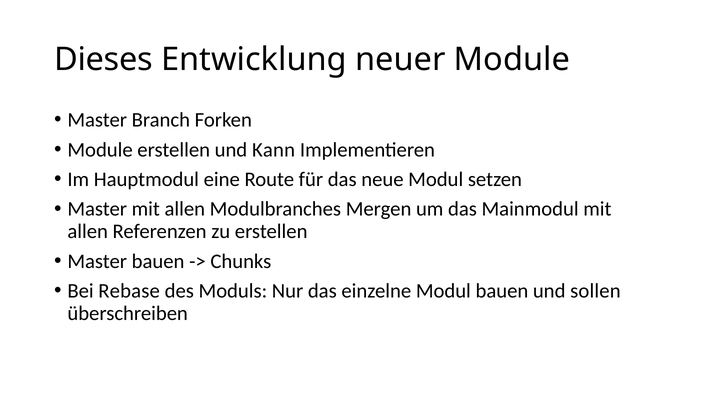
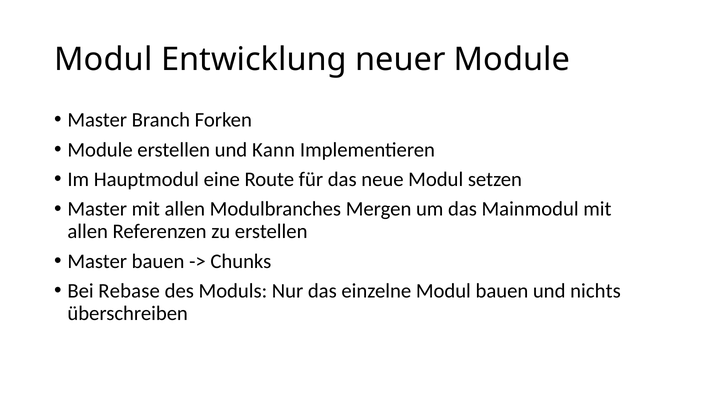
Dieses at (104, 60): Dieses -> Modul
sollen: sollen -> nichts
